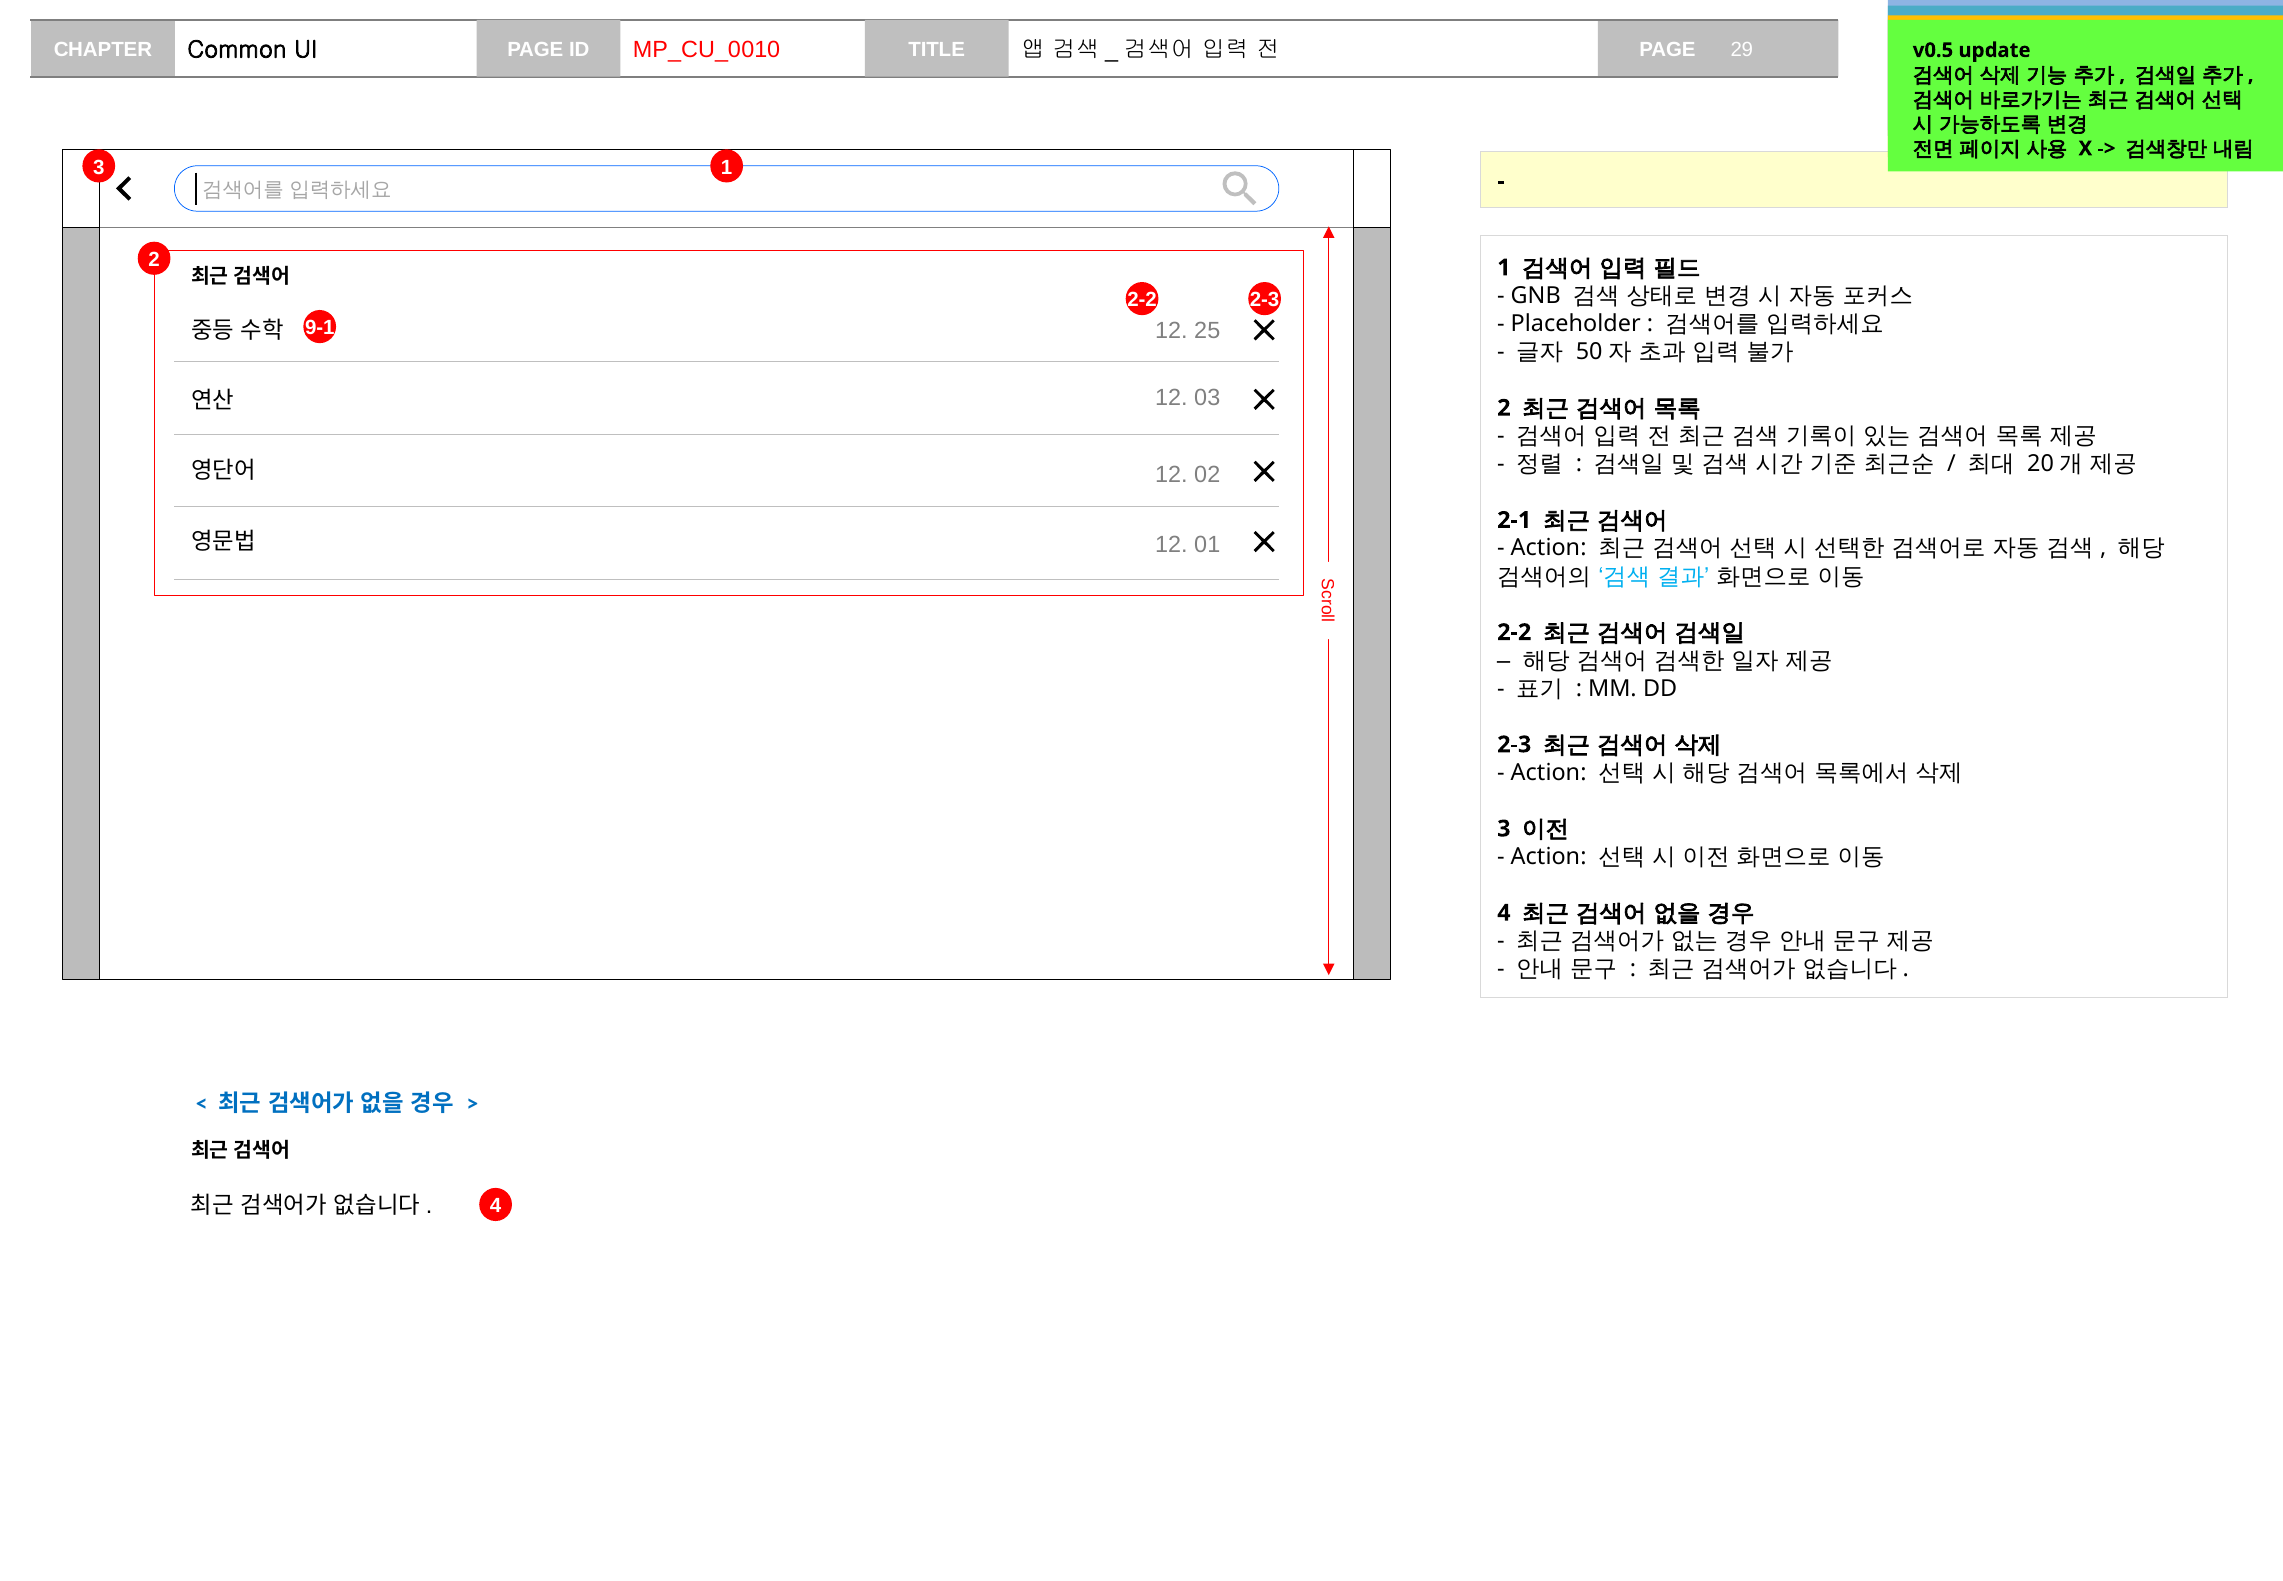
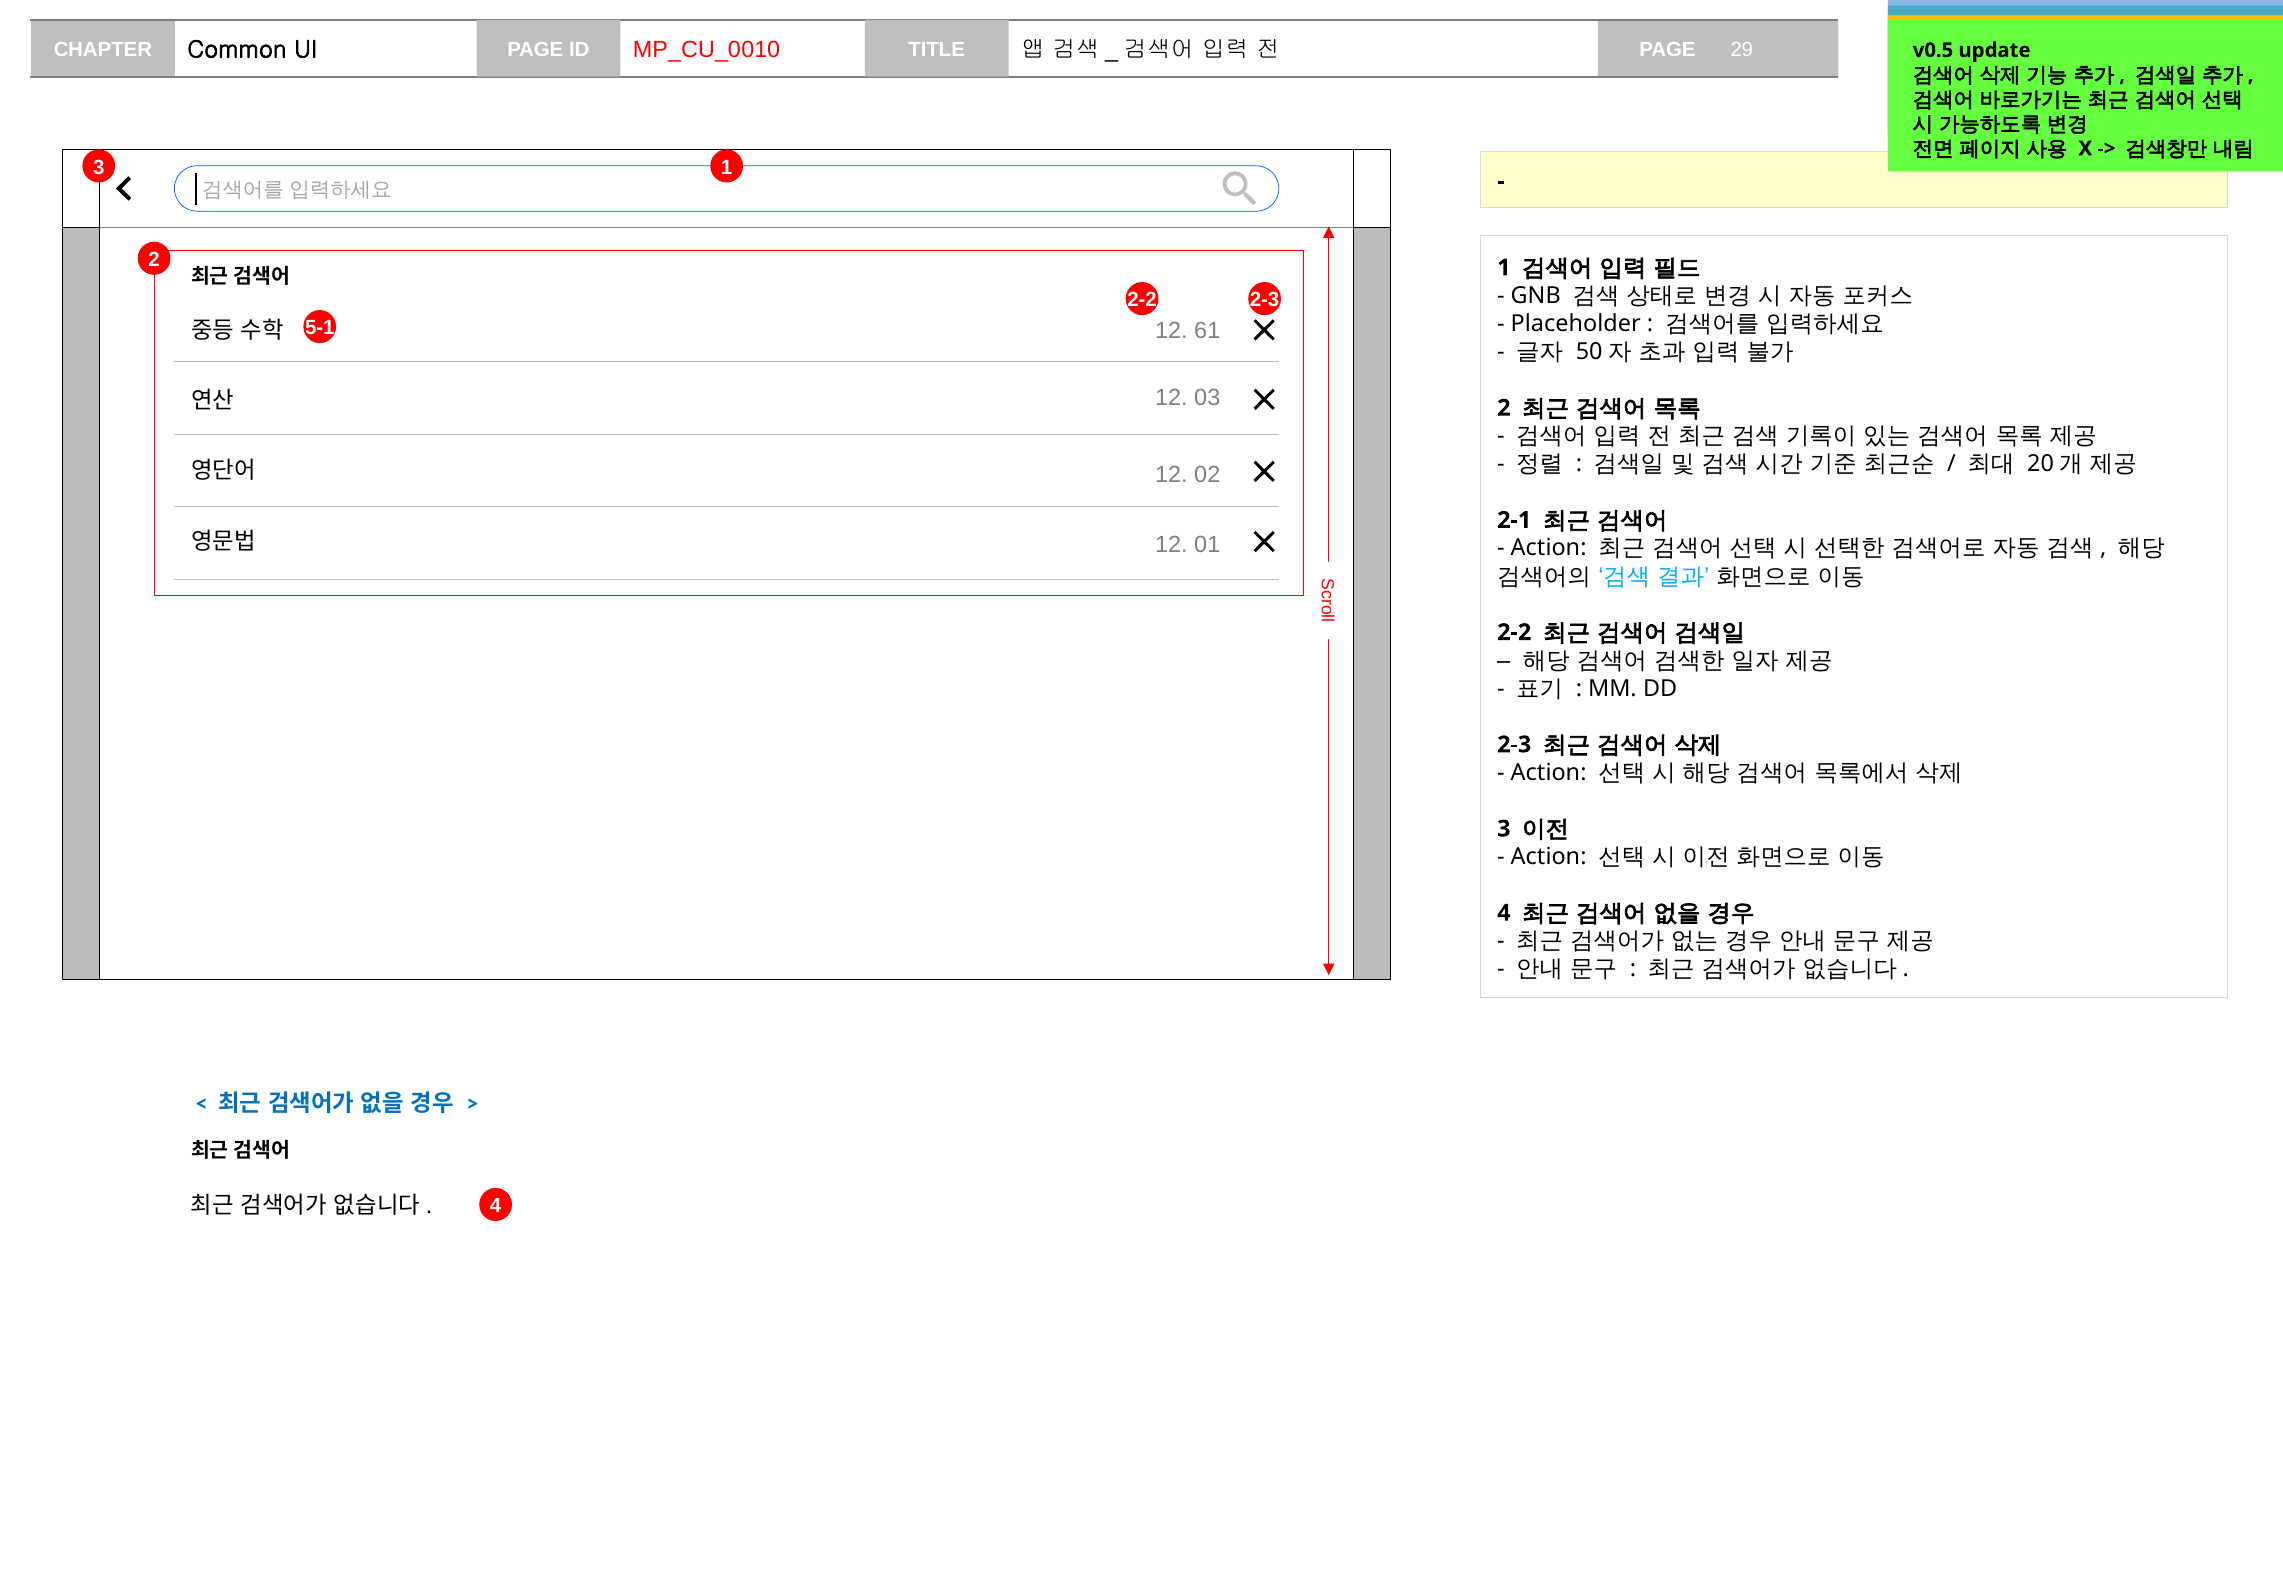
9-1: 9-1 -> 5-1
25: 25 -> 61
